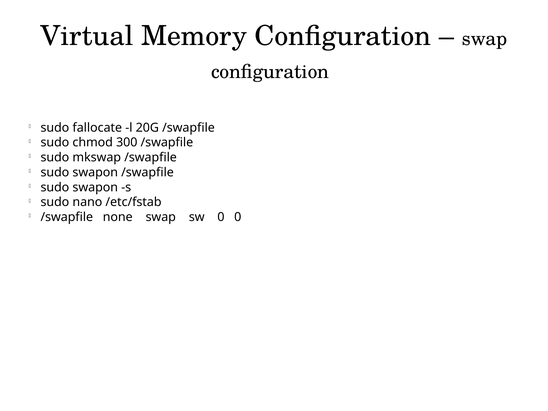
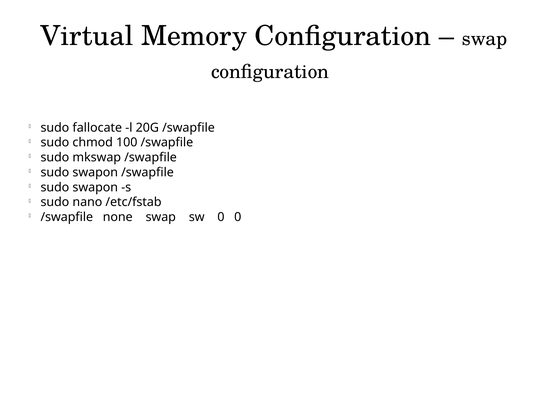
300: 300 -> 100
